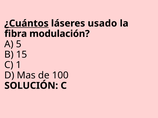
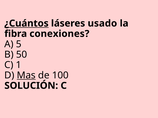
modulación: modulación -> conexiones
15: 15 -> 50
Mas underline: none -> present
